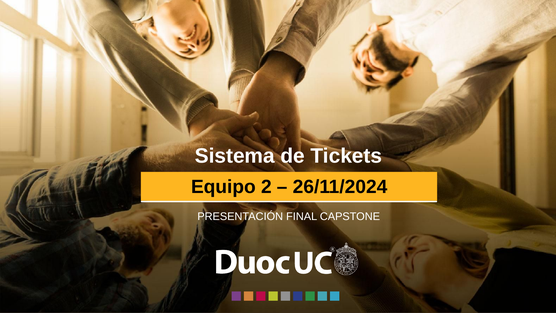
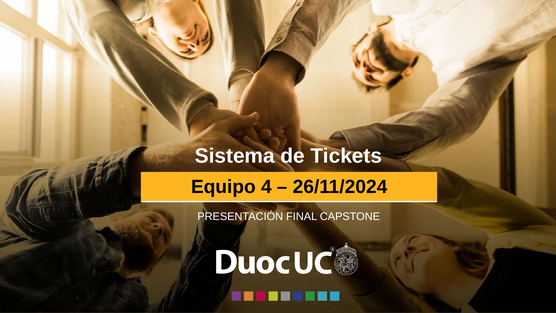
2: 2 -> 4
